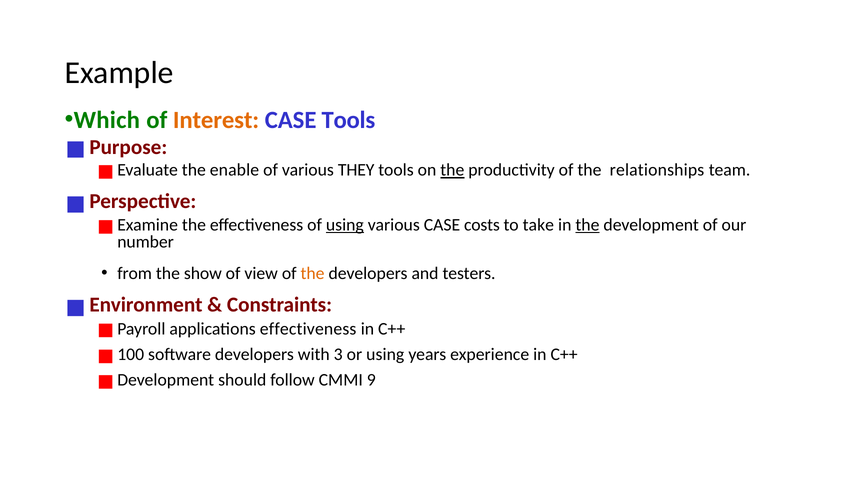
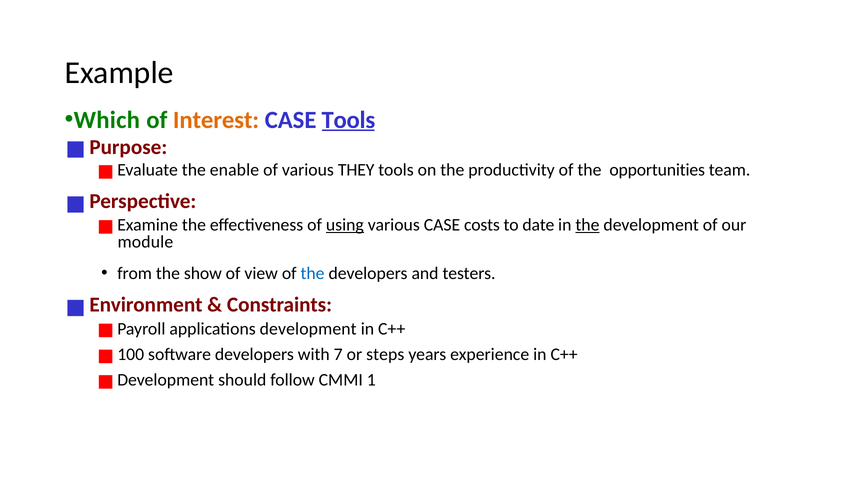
Tools at (348, 120) underline: none -> present
the at (452, 170) underline: present -> none
relationships: relationships -> opportunities
take: take -> date
number: number -> module
the at (313, 273) colour: orange -> blue
applications effectiveness: effectiveness -> development
3: 3 -> 7
or using: using -> steps
9: 9 -> 1
